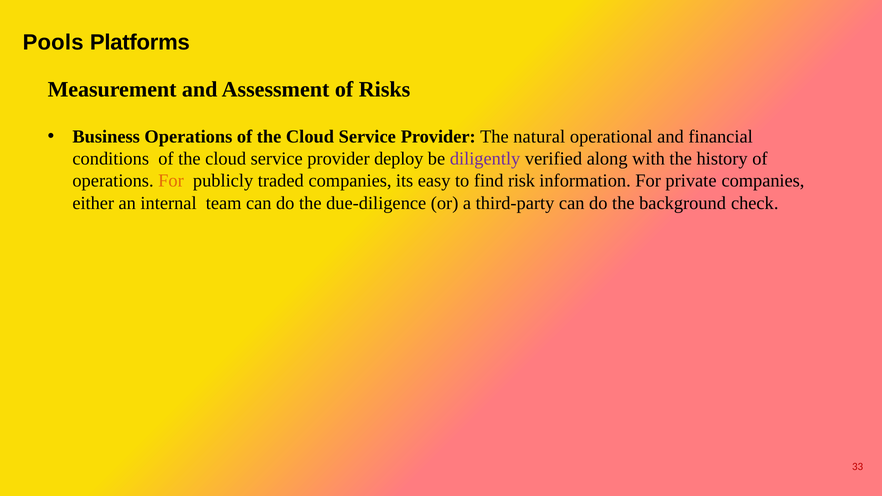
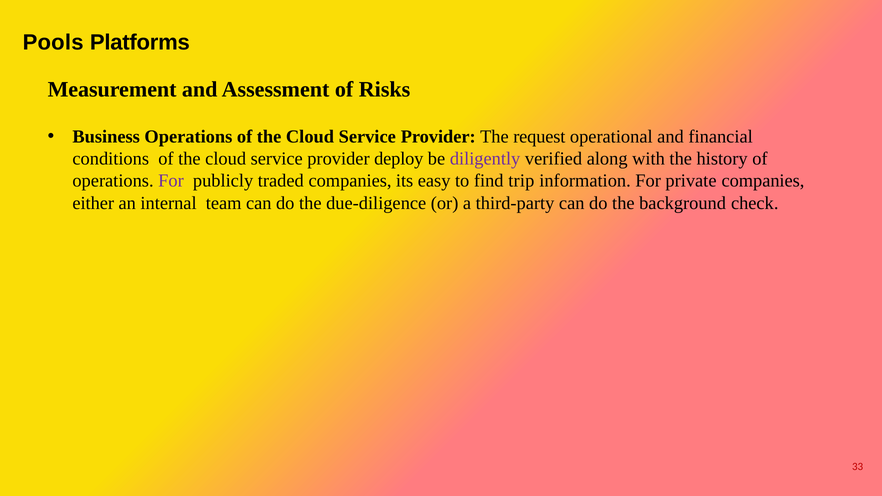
natural: natural -> request
For at (171, 181) colour: orange -> purple
risk: risk -> trip
